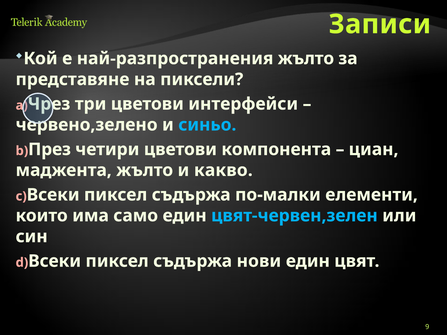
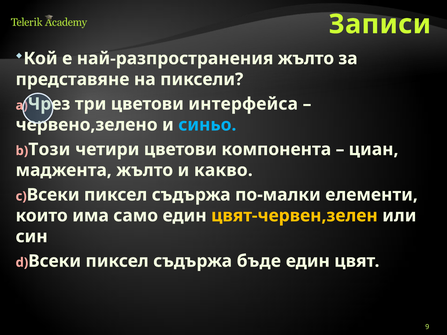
интерфейси: интерфейси -> интерфейса
През: През -> Този
цвят-червен,зелен colour: light blue -> yellow
нови: нови -> бъде
